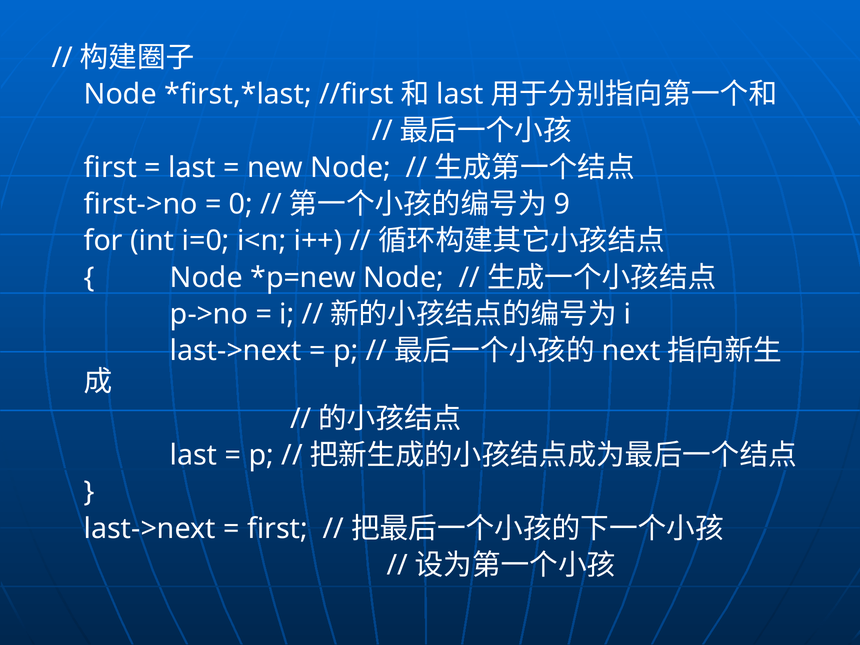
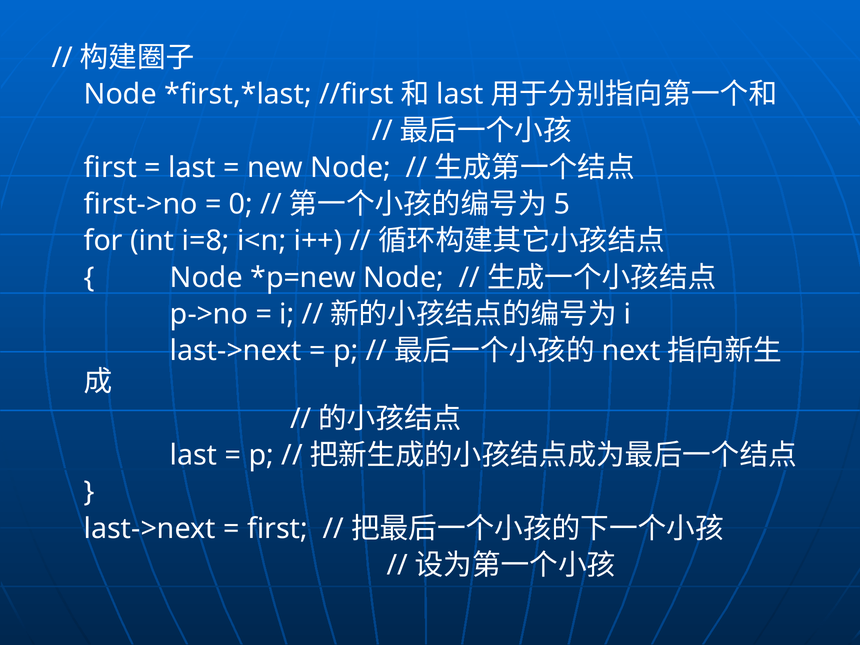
9: 9 -> 5
i=0: i=0 -> i=8
